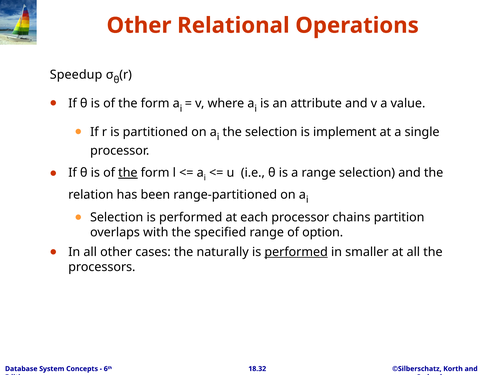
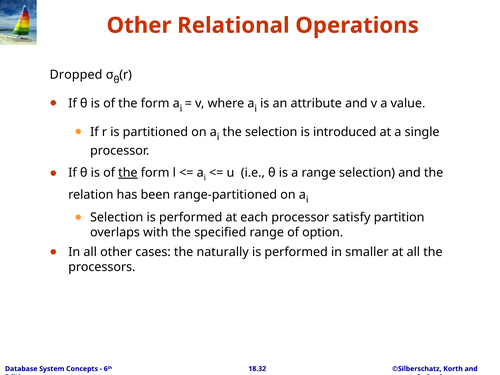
Speedup: Speedup -> Dropped
implement: implement -> introduced
chains: chains -> satisfy
performed at (296, 252) underline: present -> none
